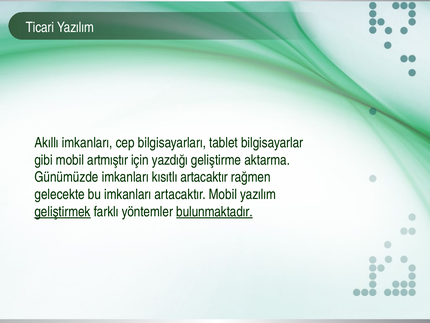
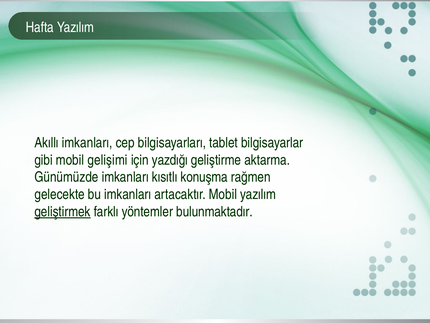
Ticari: Ticari -> Hafta
artmıştır: artmıştır -> gelişimi
kısıtlı artacaktır: artacaktır -> konuşma
bulunmaktadır underline: present -> none
